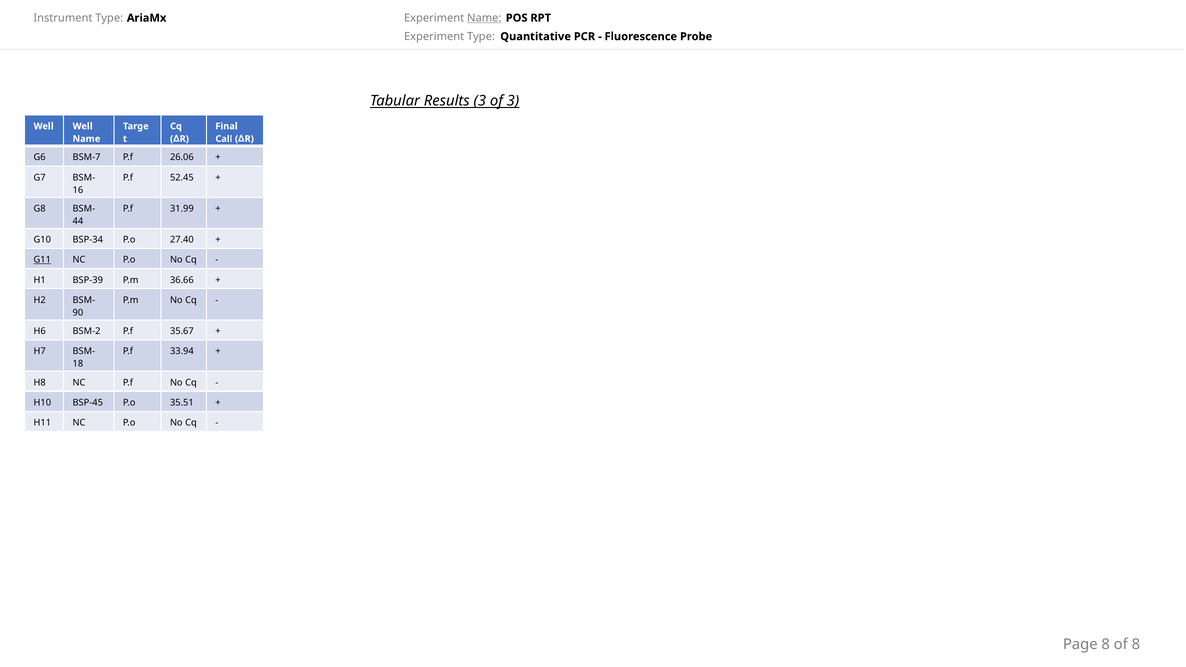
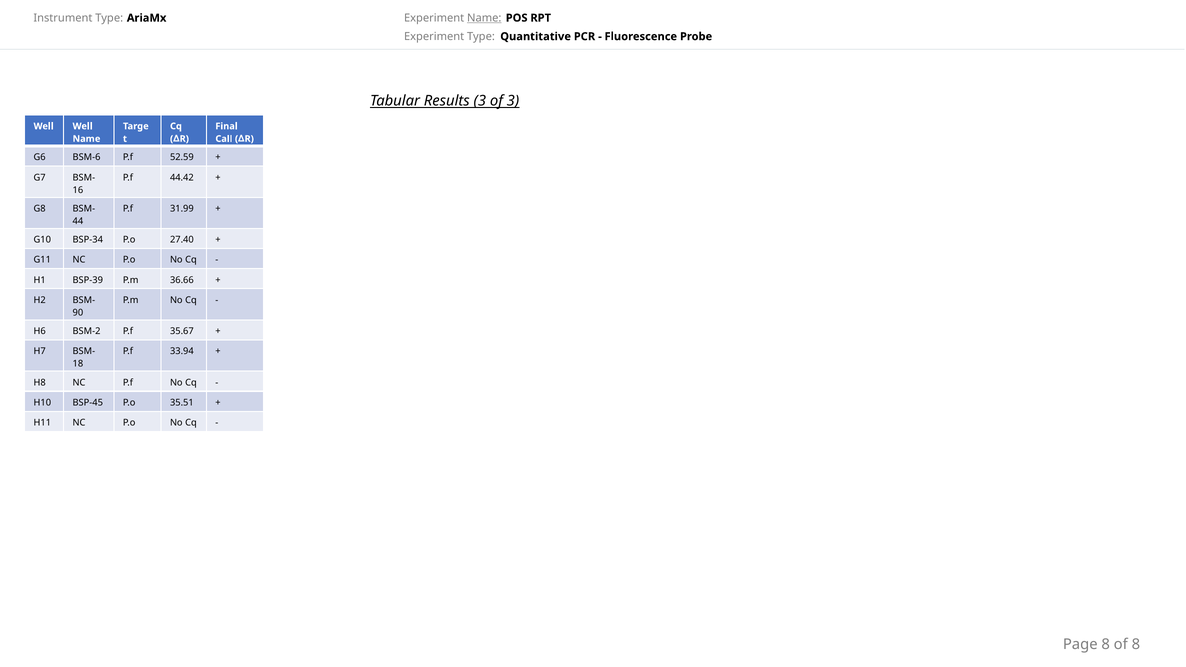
BSM-7: BSM-7 -> BSM-6
26.06: 26.06 -> 52.59
52.45: 52.45 -> 44.42
G11 underline: present -> none
